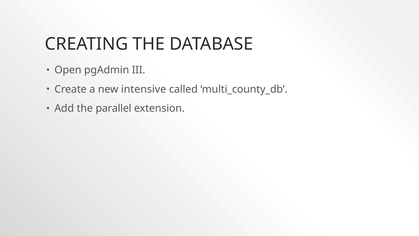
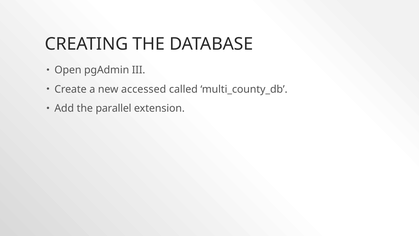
intensive: intensive -> accessed
